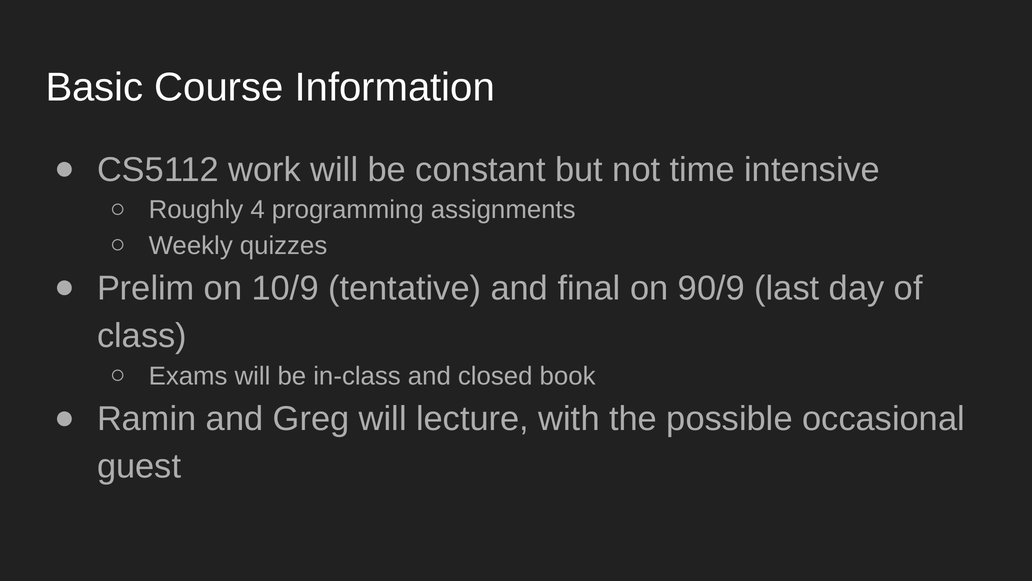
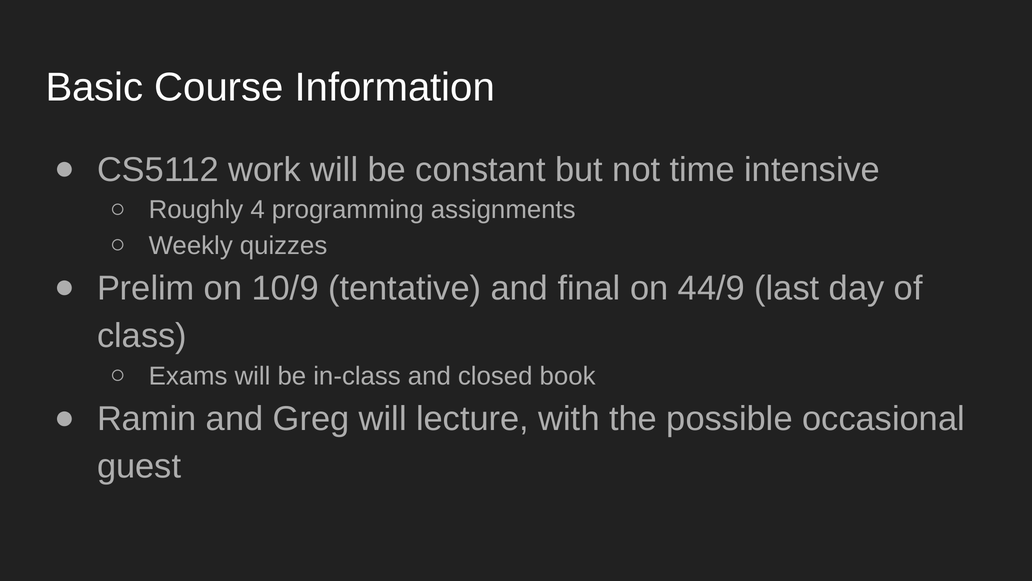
90/9: 90/9 -> 44/9
